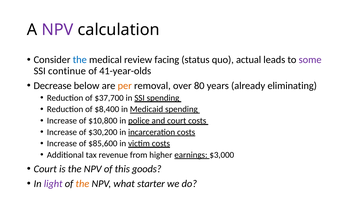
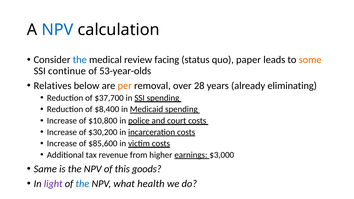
NPV at (57, 30) colour: purple -> blue
actual: actual -> paper
some colour: purple -> orange
41-year-olds: 41-year-olds -> 53-year-olds
Decrease: Decrease -> Relatives
80: 80 -> 28
Court at (45, 169): Court -> Same
the at (82, 184) colour: orange -> blue
starter: starter -> health
